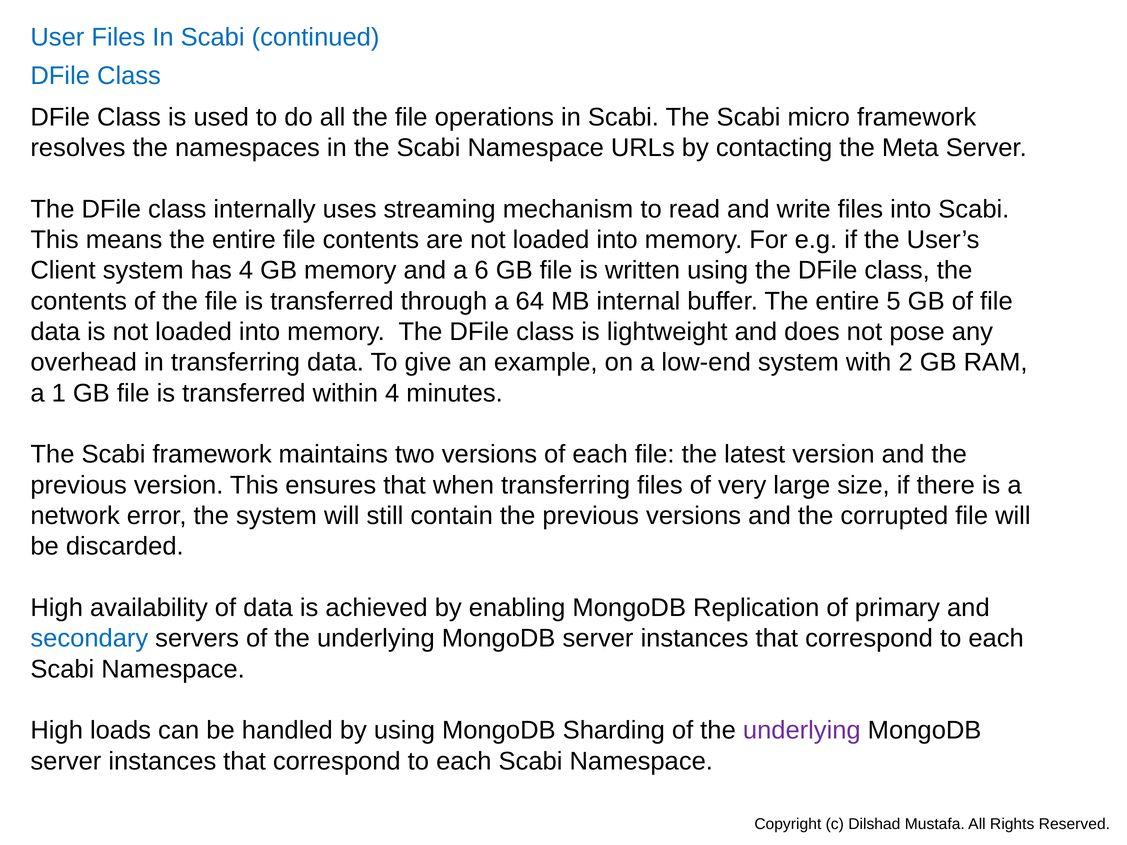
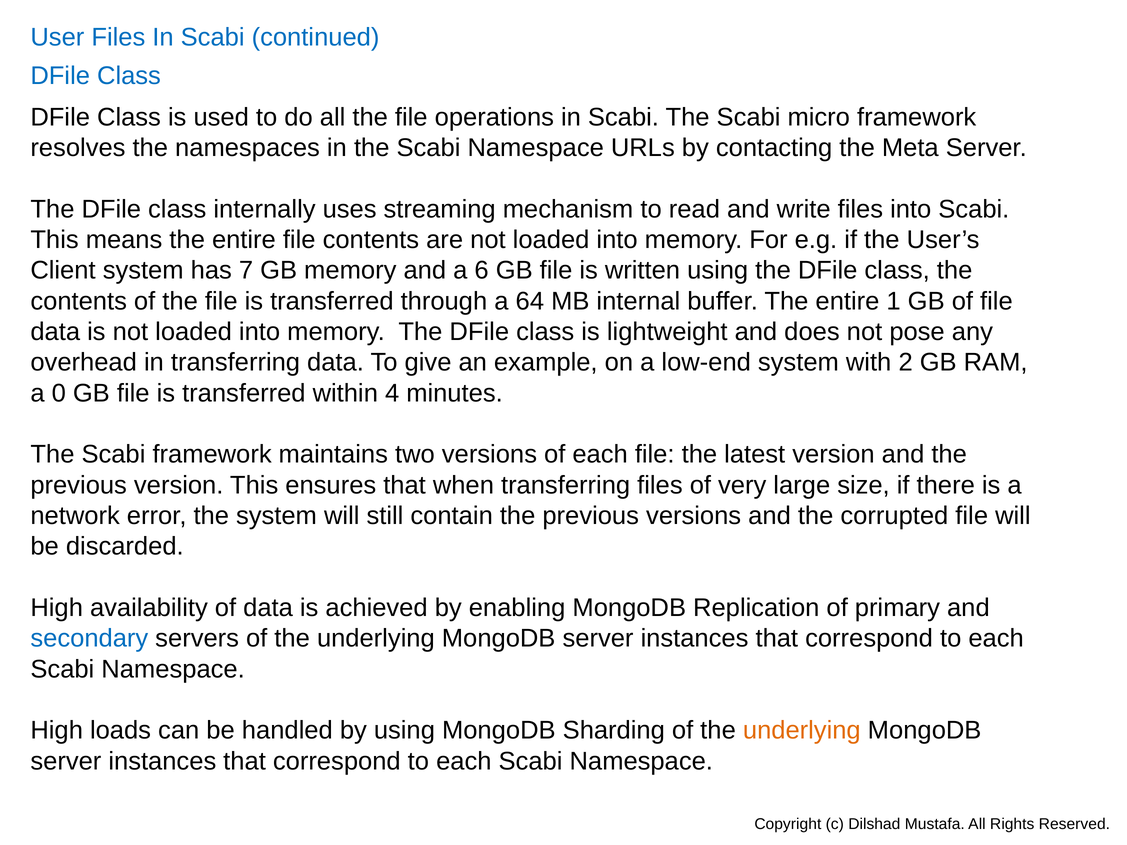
has 4: 4 -> 7
5: 5 -> 1
1: 1 -> 0
underlying at (802, 731) colour: purple -> orange
